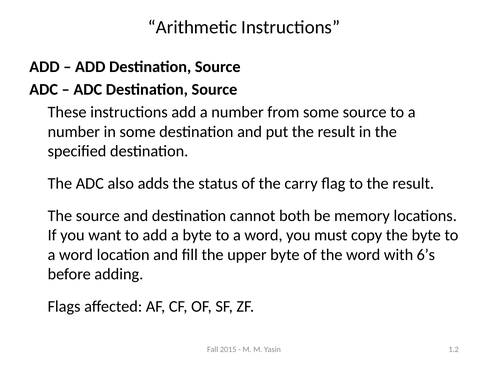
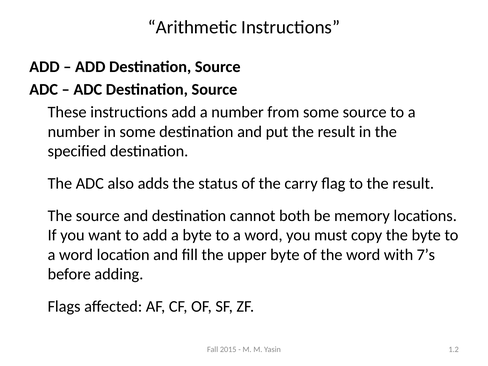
6’s: 6’s -> 7’s
